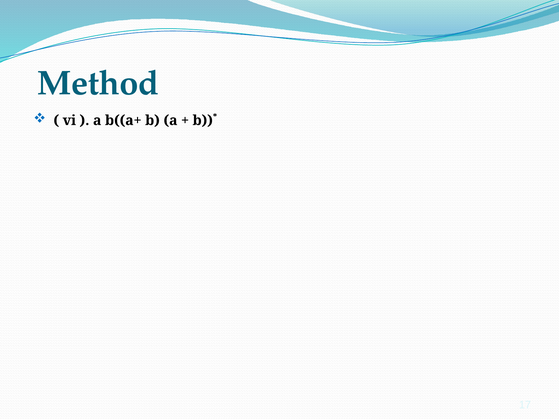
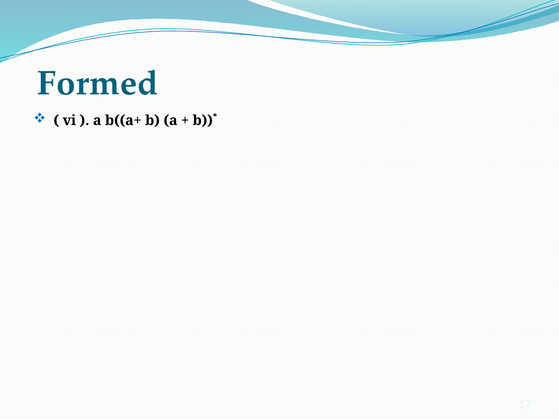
Method: Method -> Formed
